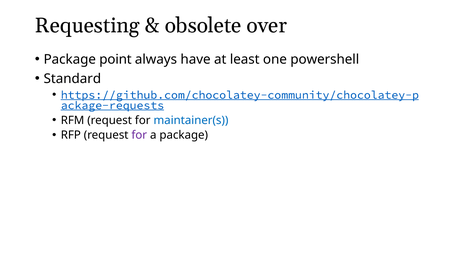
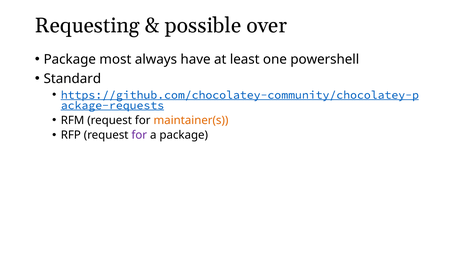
obsolete: obsolete -> possible
point: point -> most
maintainer(s colour: blue -> orange
